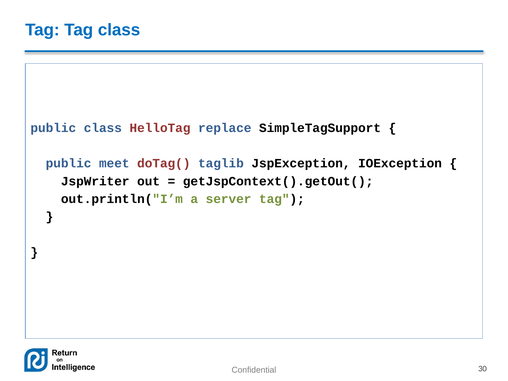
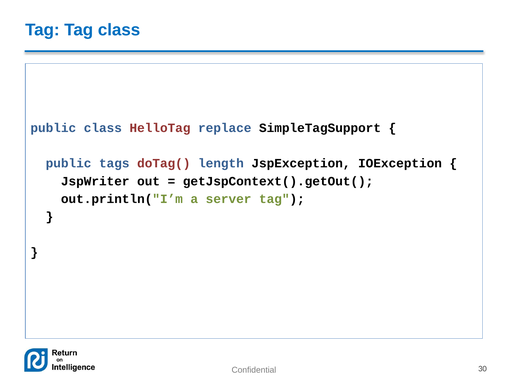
meet: meet -> tags
taglib: taglib -> length
